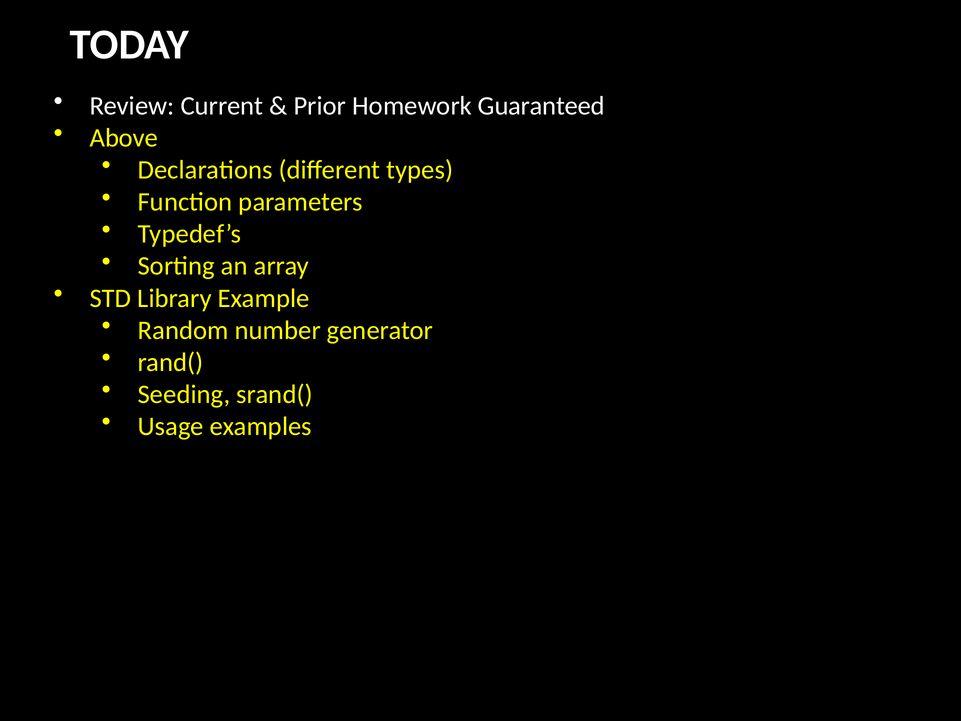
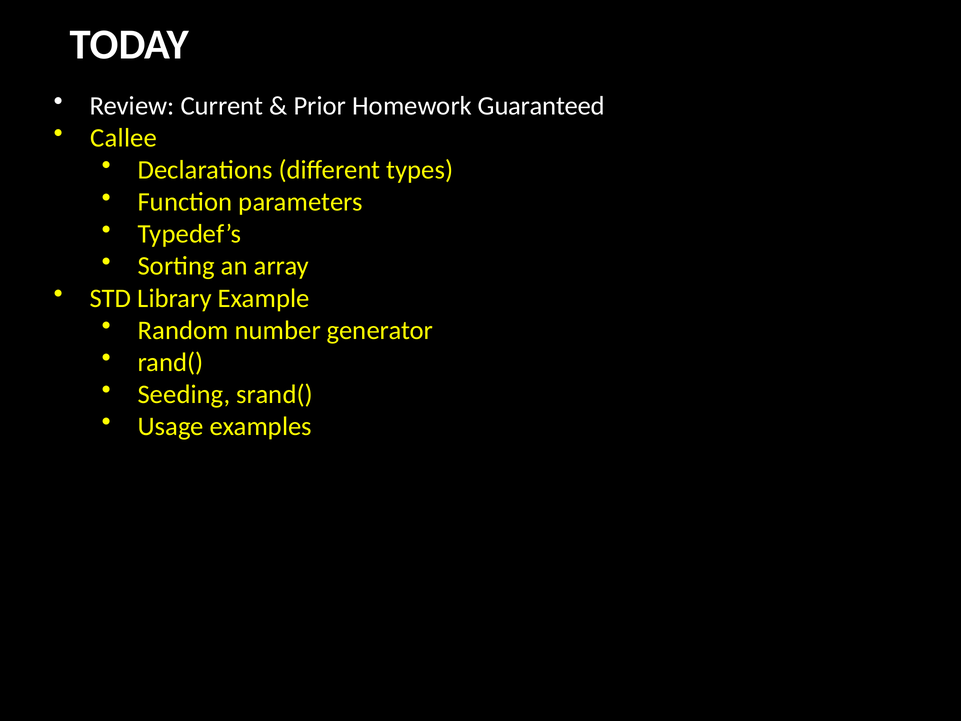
Above: Above -> Callee
